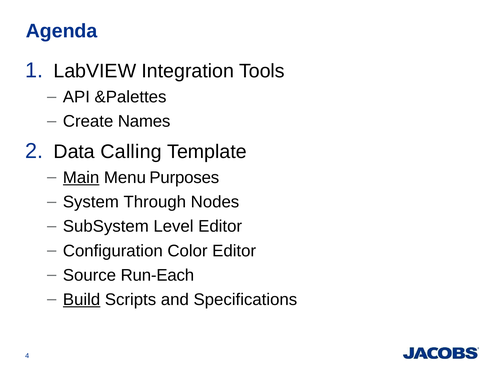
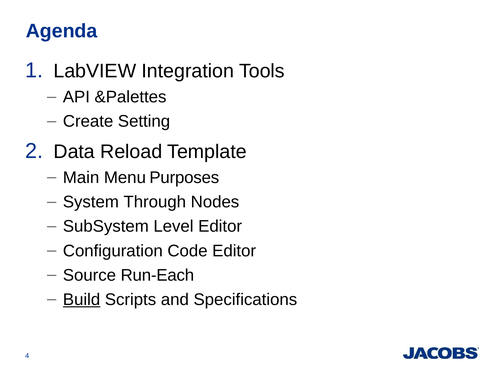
Names: Names -> Setting
Calling: Calling -> Reload
Main underline: present -> none
Color: Color -> Code
